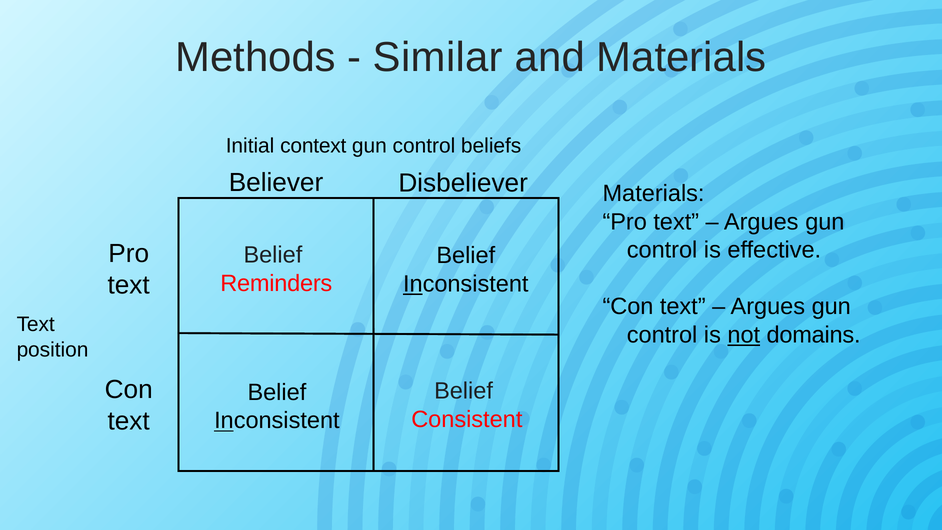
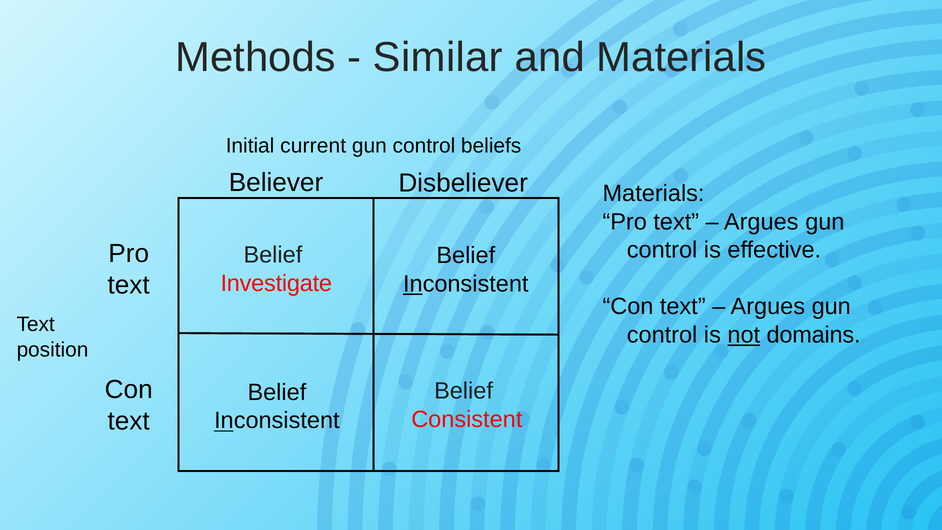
context: context -> current
Reminders: Reminders -> Investigate
